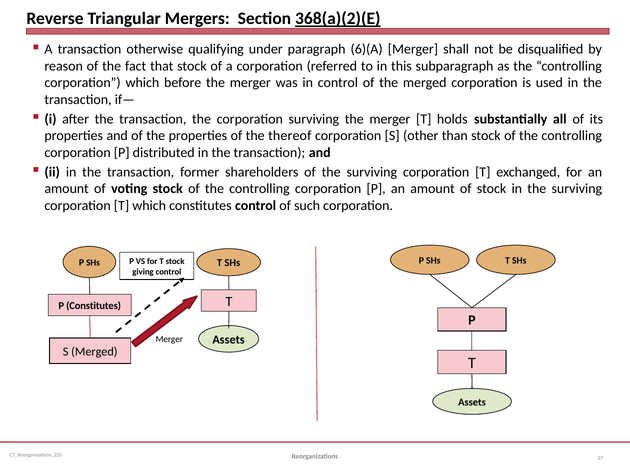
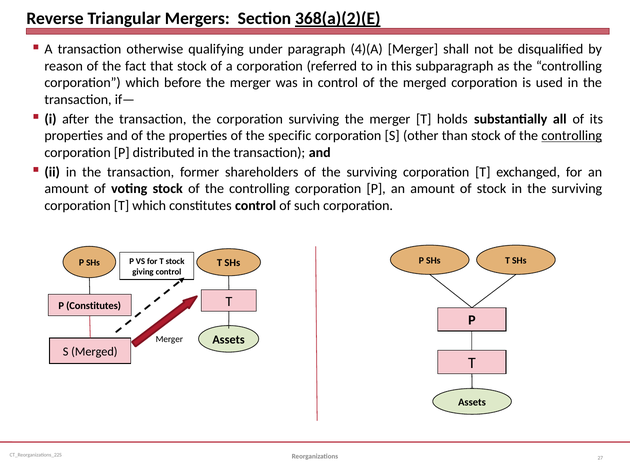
6)(A: 6)(A -> 4)(A
thereof: thereof -> specific
controlling at (572, 136) underline: none -> present
